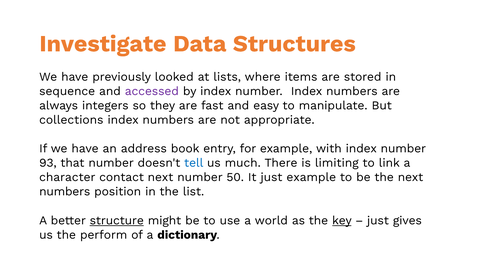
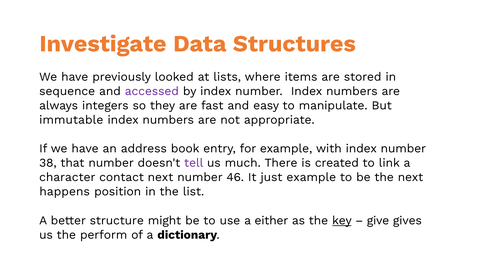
collections: collections -> immutable
93: 93 -> 38
tell colour: blue -> purple
limiting: limiting -> created
50: 50 -> 46
numbers at (65, 192): numbers -> happens
structure underline: present -> none
world: world -> either
just at (378, 220): just -> give
